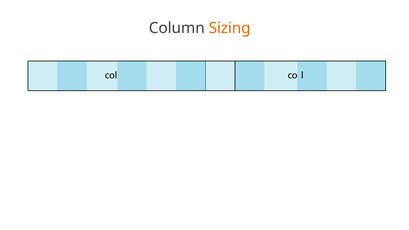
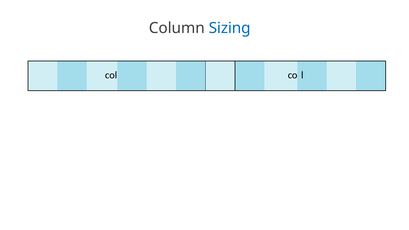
Sizing colour: orange -> blue
